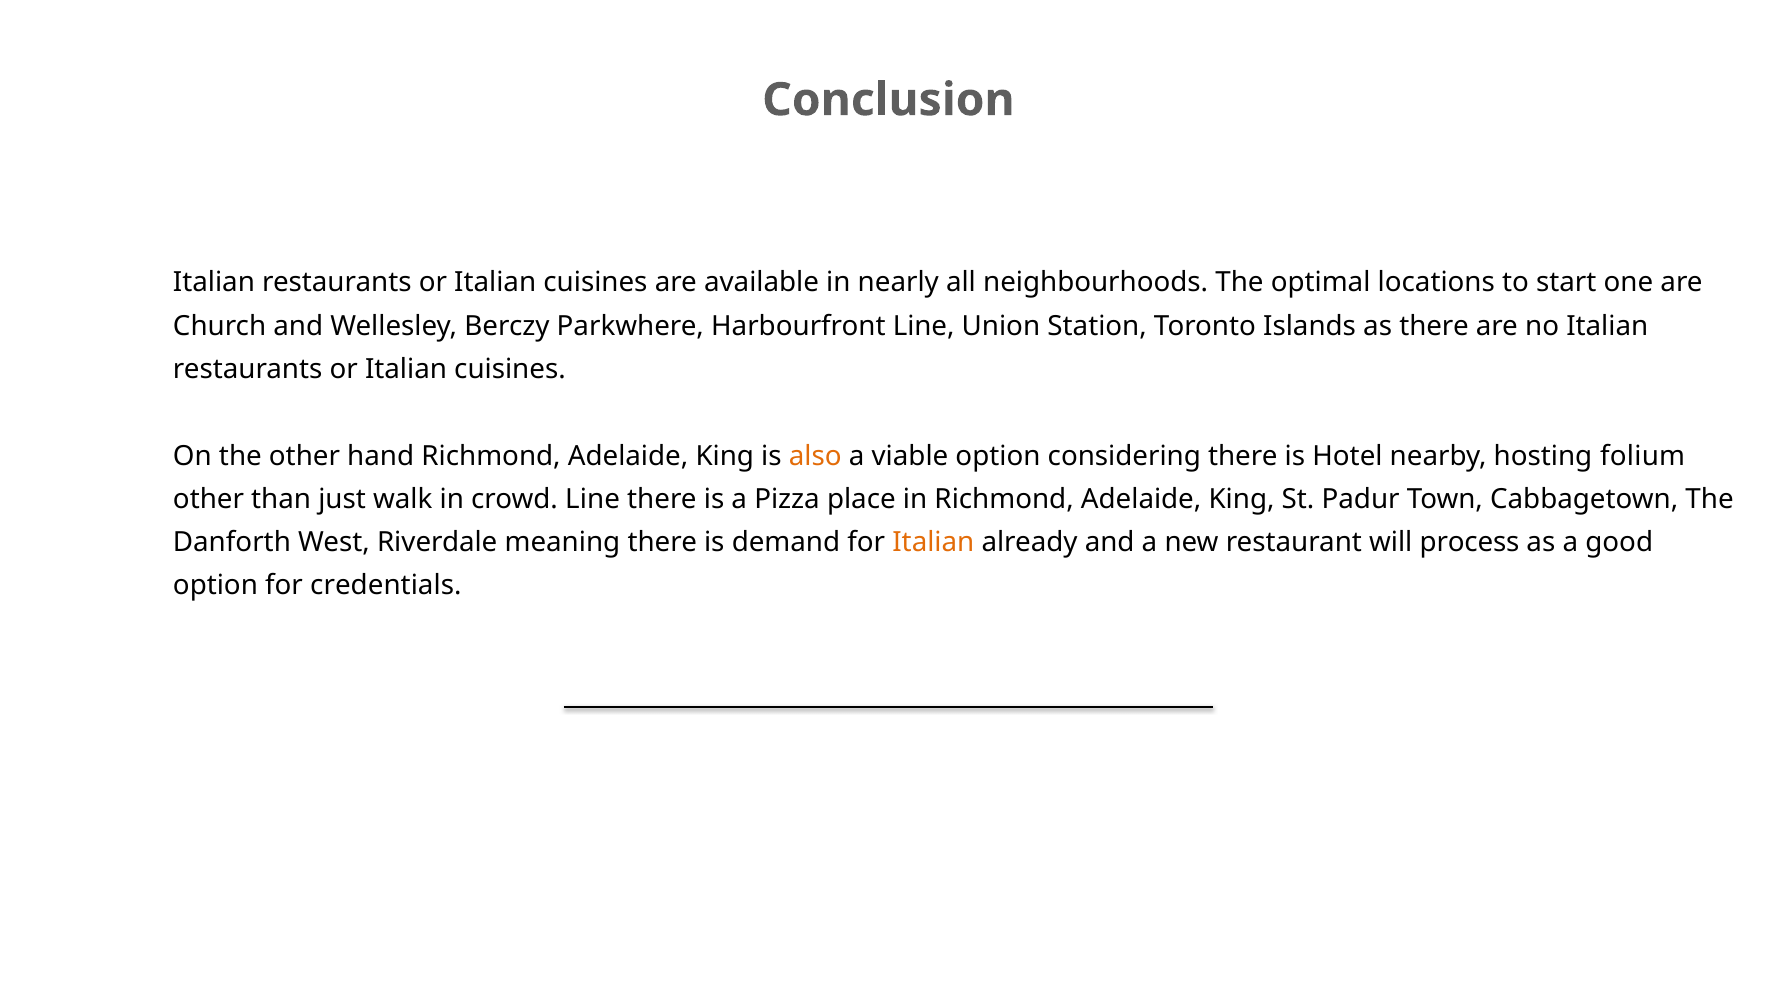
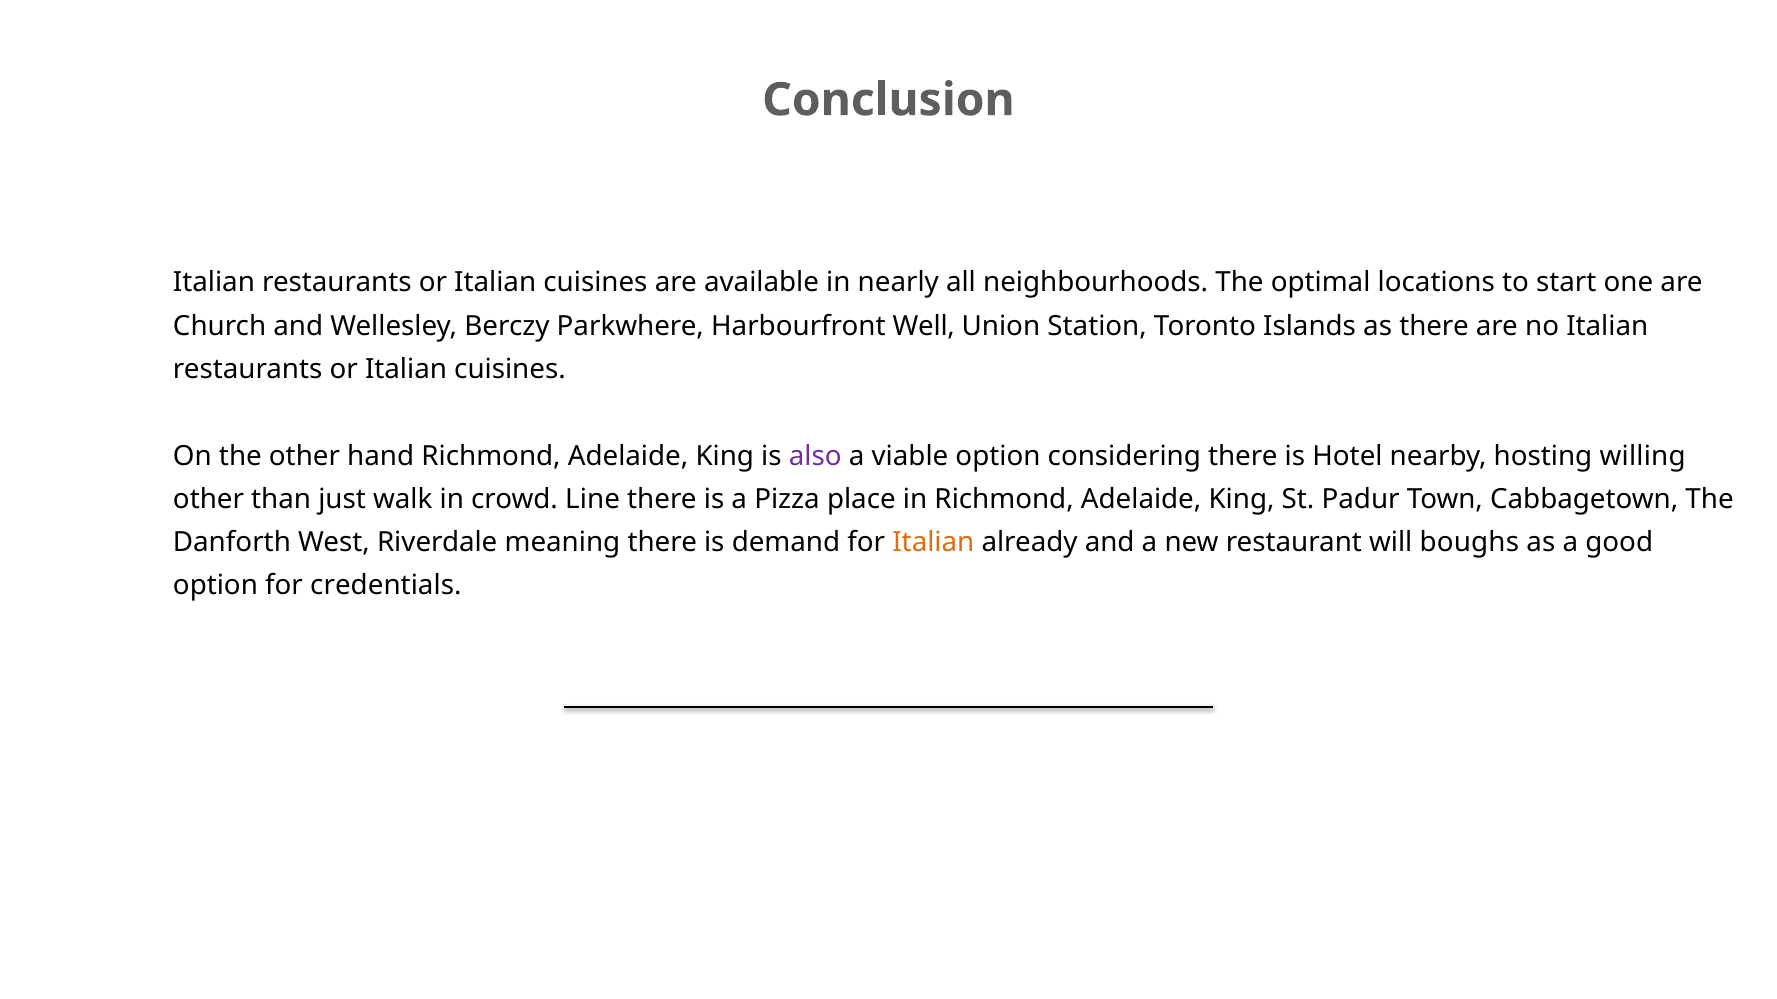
Harbourfront Line: Line -> Well
also colour: orange -> purple
folium: folium -> willing
process: process -> boughs
